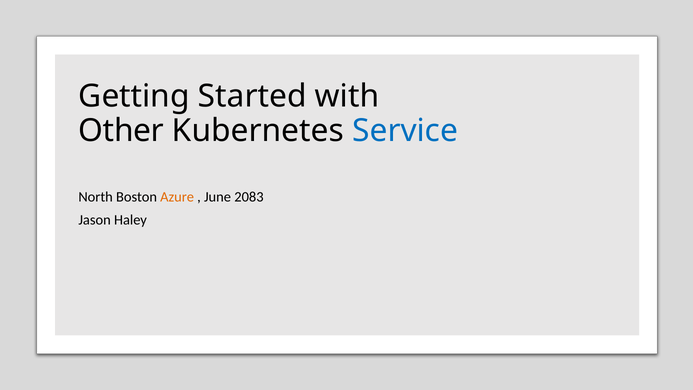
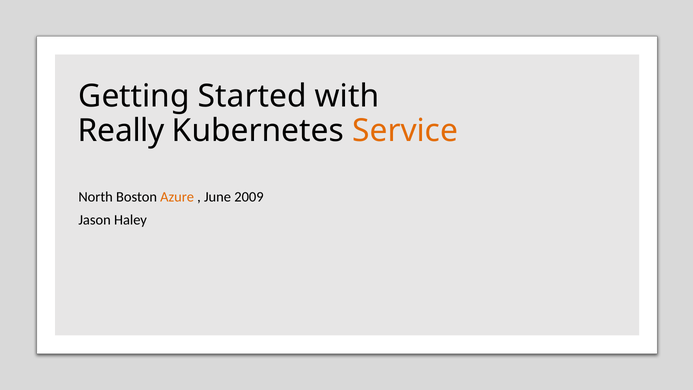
Other: Other -> Really
Service colour: blue -> orange
2083: 2083 -> 2009
